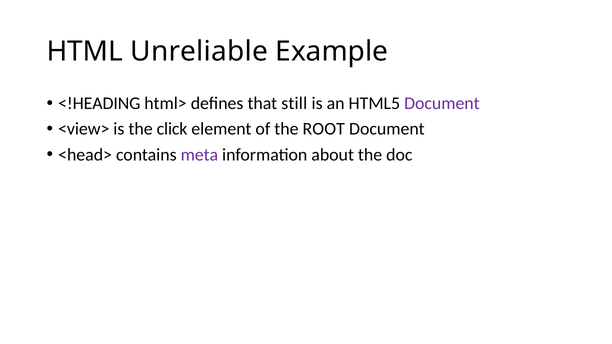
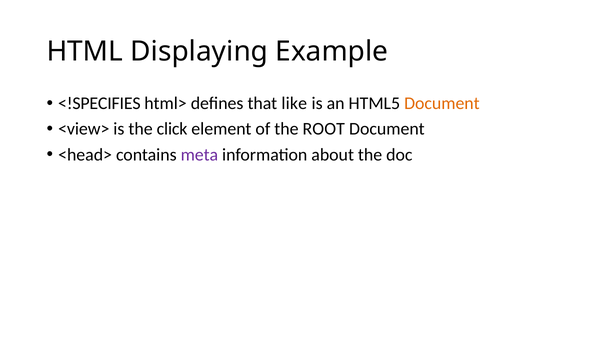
Unreliable: Unreliable -> Displaying
<!HEADING: <!HEADING -> <!SPECIFIES
still: still -> like
Document at (442, 103) colour: purple -> orange
